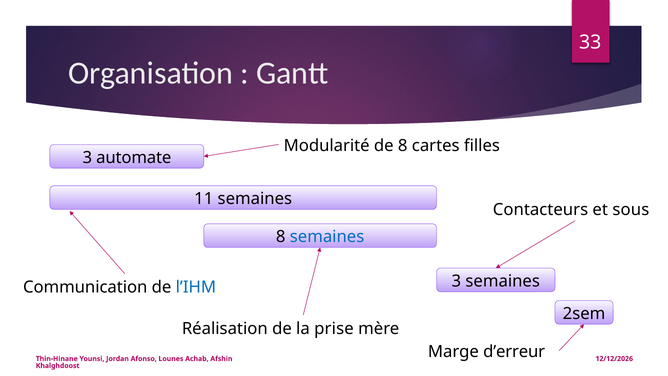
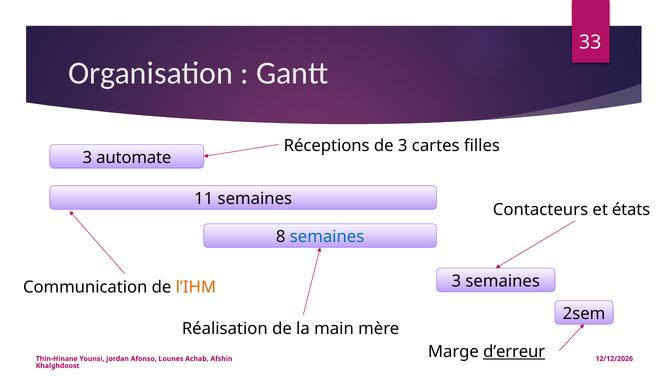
Modularité: Modularité -> Réceptions
de 8: 8 -> 3
sous: sous -> états
l’IHM colour: blue -> orange
prise: prise -> main
d’erreur underline: none -> present
